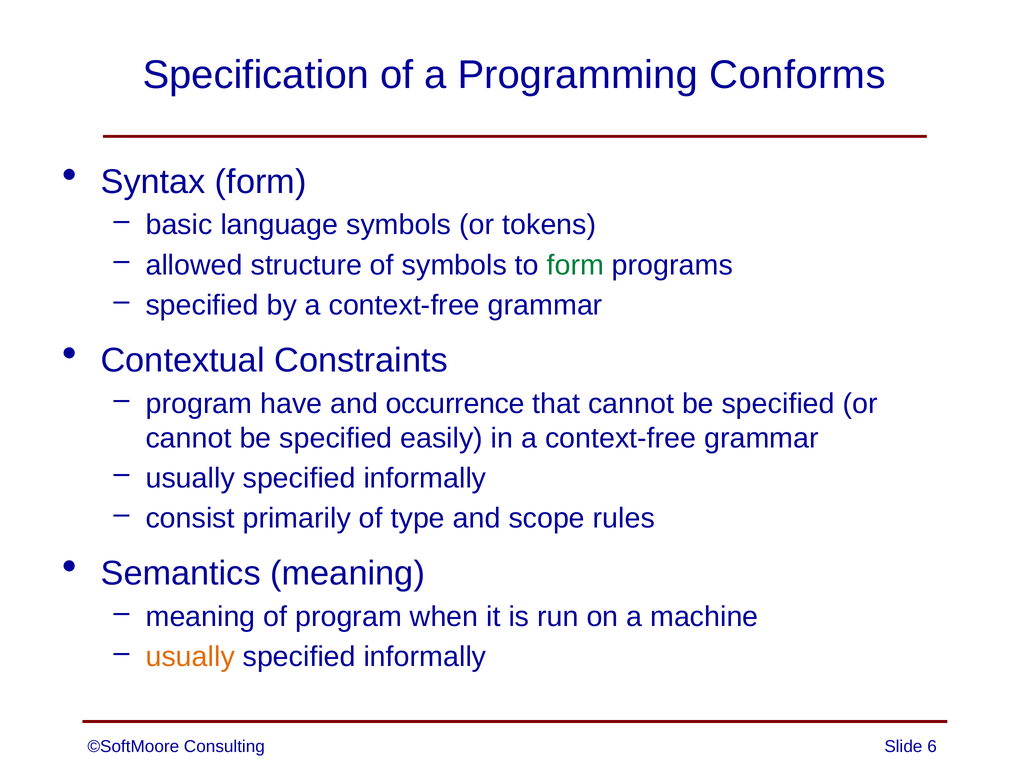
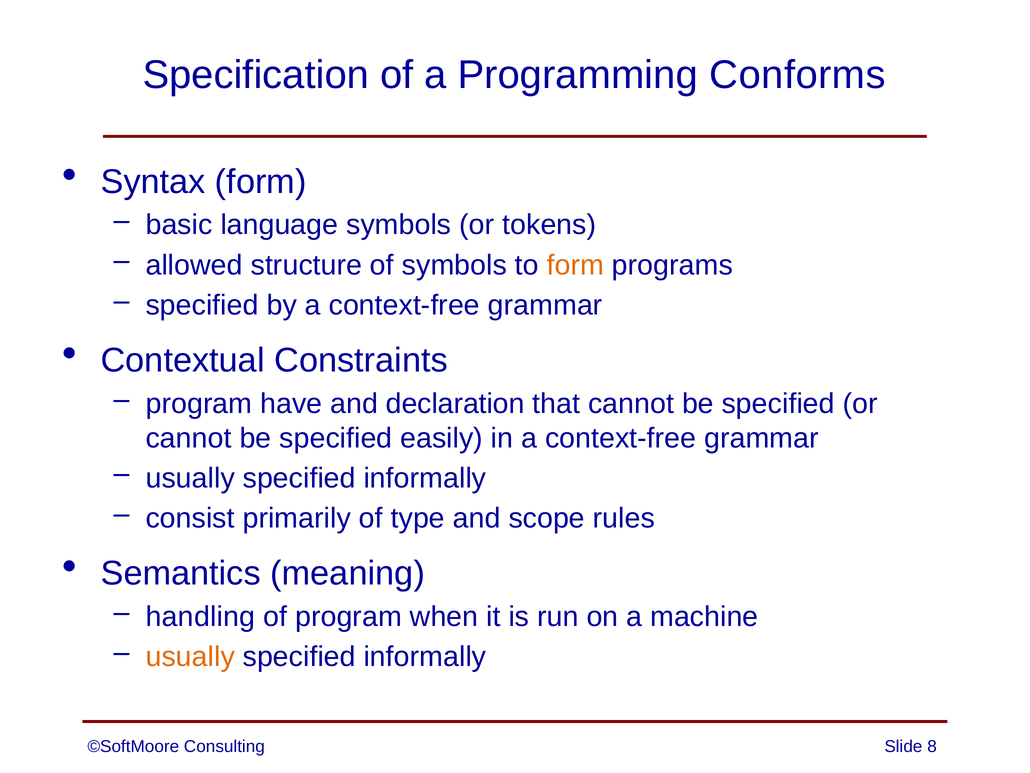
form at (575, 265) colour: green -> orange
occurrence: occurrence -> declaration
meaning at (201, 616): meaning -> handling
6: 6 -> 8
